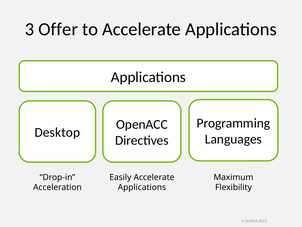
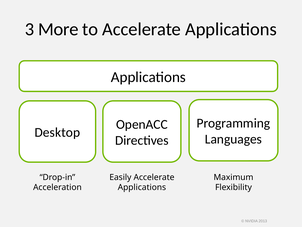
Offer: Offer -> More
